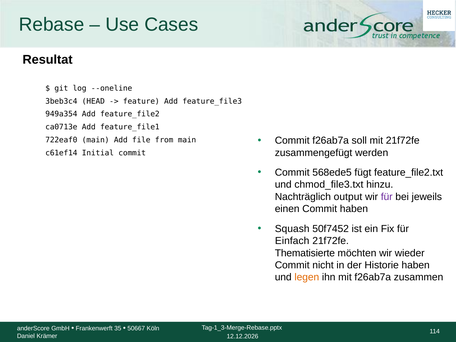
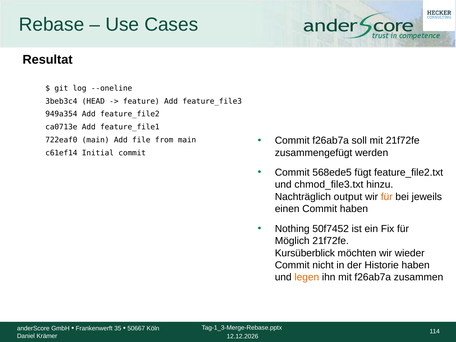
für at (387, 197) colour: purple -> orange
Squash: Squash -> Nothing
Einfach: Einfach -> Möglich
Thematisierte: Thematisierte -> Kursüberblick
